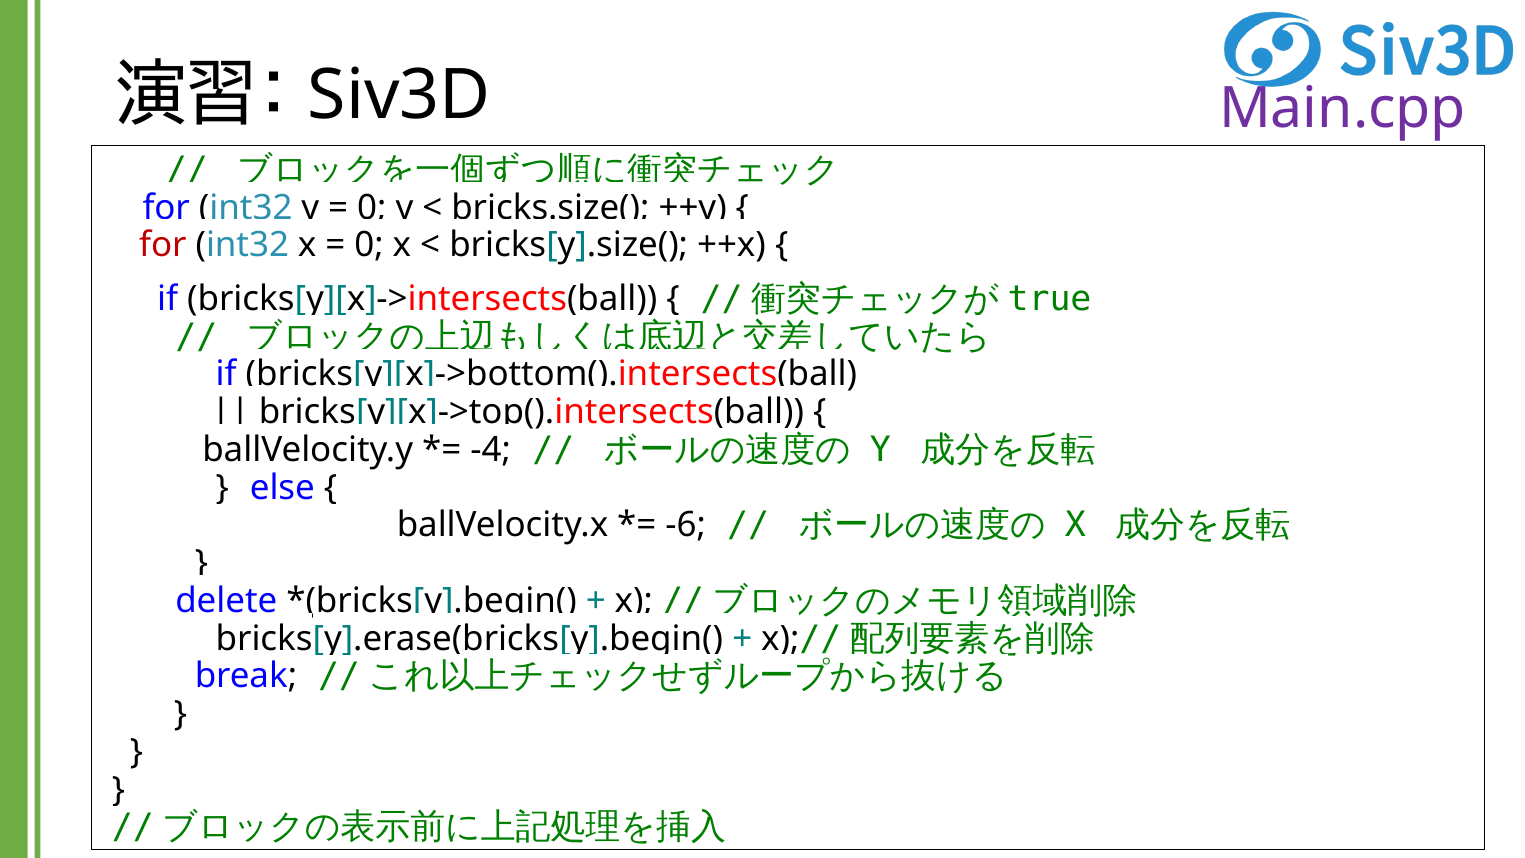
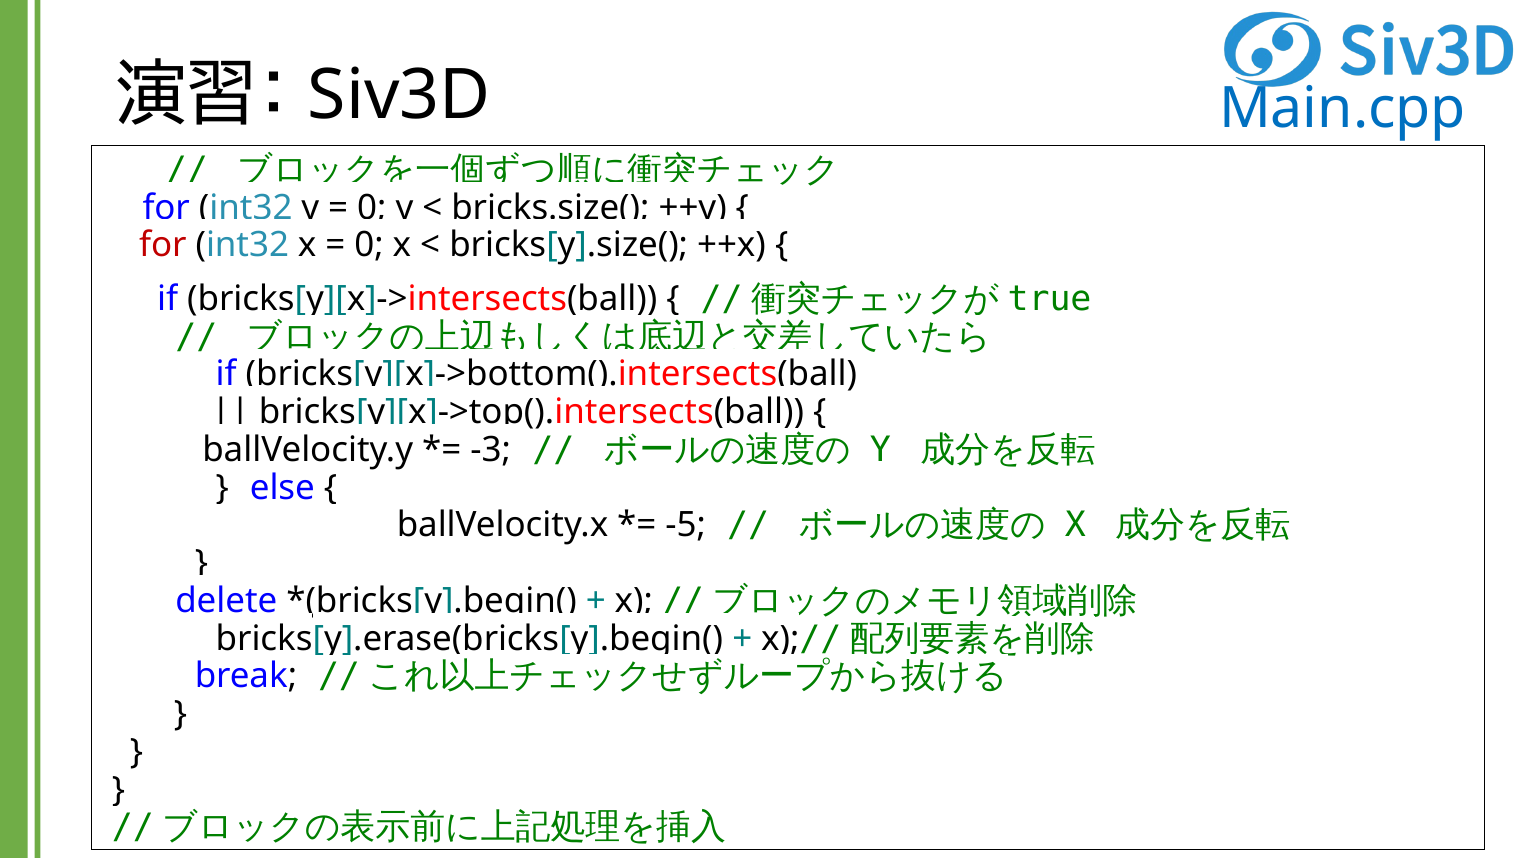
Main.cpp colour: purple -> blue
-4: -4 -> -3
-6: -6 -> -5
